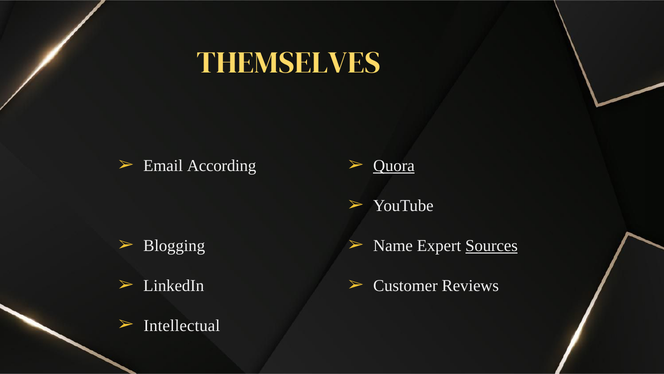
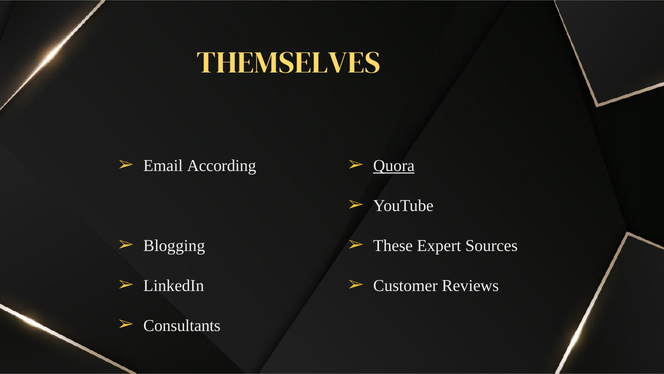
Name: Name -> These
Sources underline: present -> none
Intellectual: Intellectual -> Consultants
